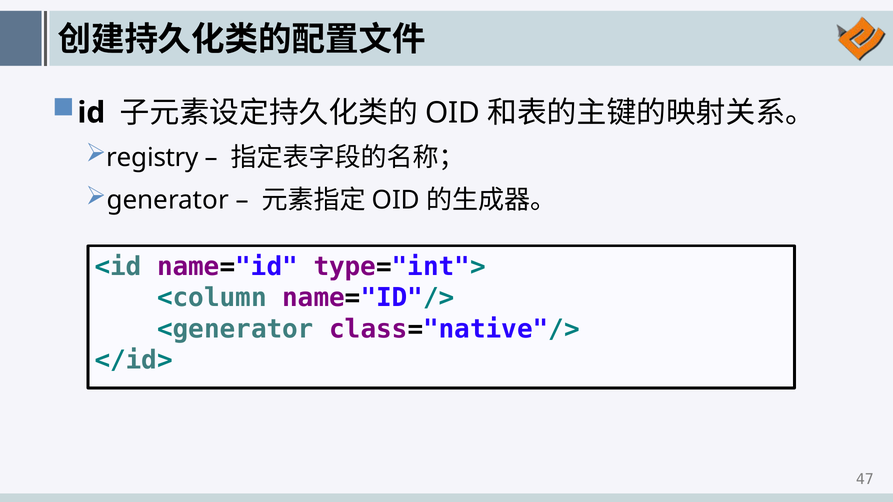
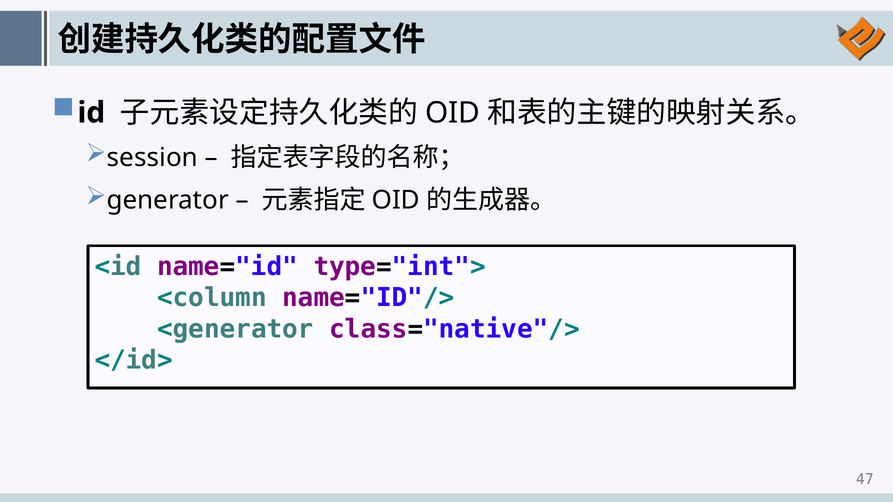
registry: registry -> session
